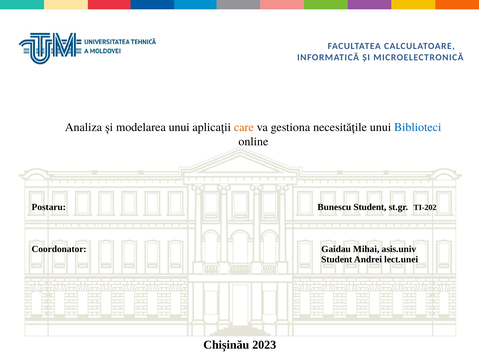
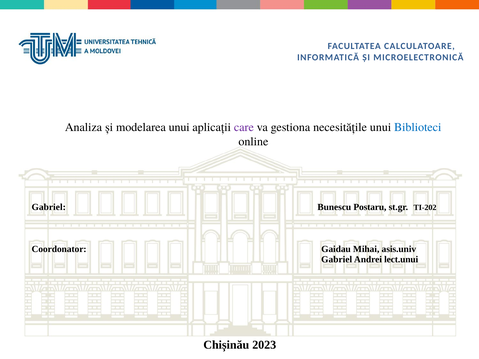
care colour: orange -> purple
Postaru at (49, 207): Postaru -> Gabriel
Bunescu Student: Student -> Postaru
Student at (337, 259): Student -> Gabriel
lect.unei: lect.unei -> lect.unui
